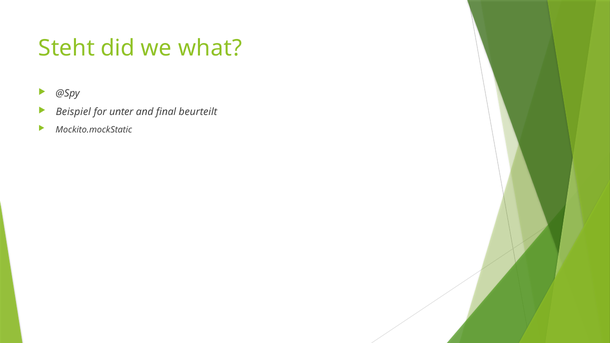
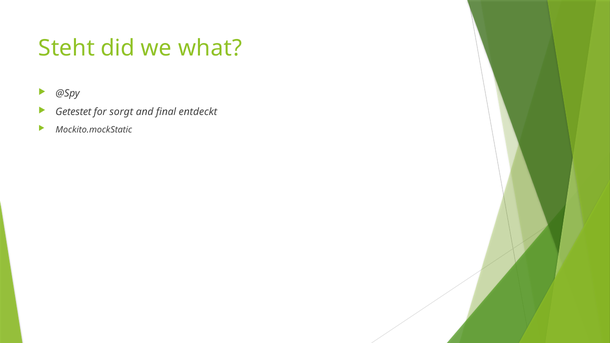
Beispiel: Beispiel -> Getestet
unter: unter -> sorgt
beurteilt: beurteilt -> entdeckt
